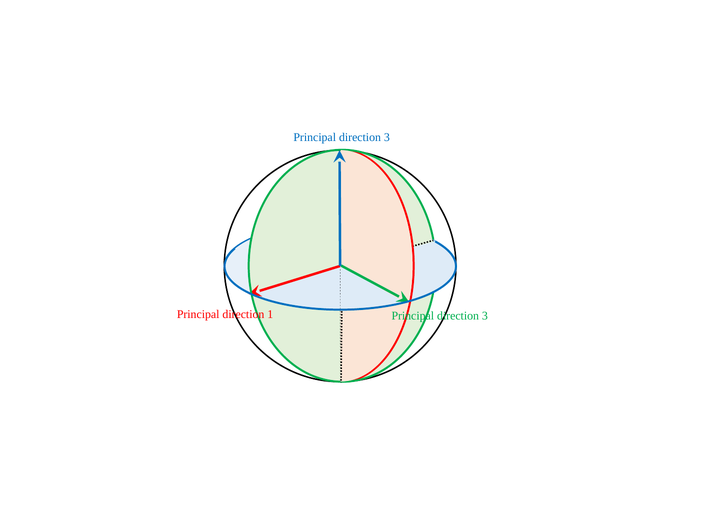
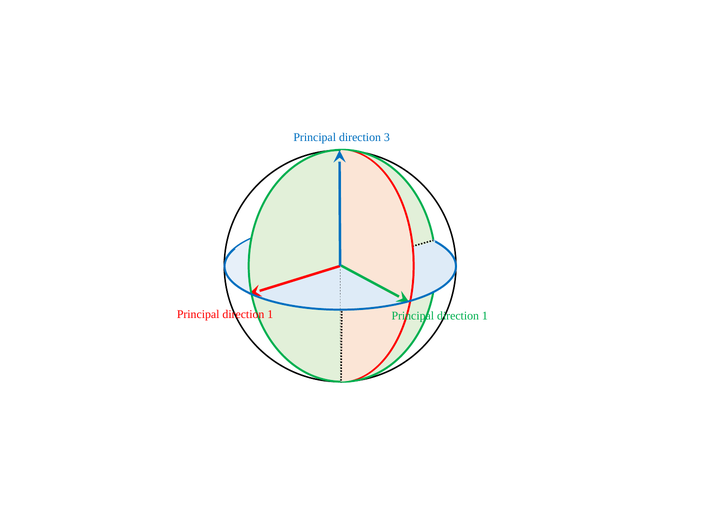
1 Principal direction 3: 3 -> 1
